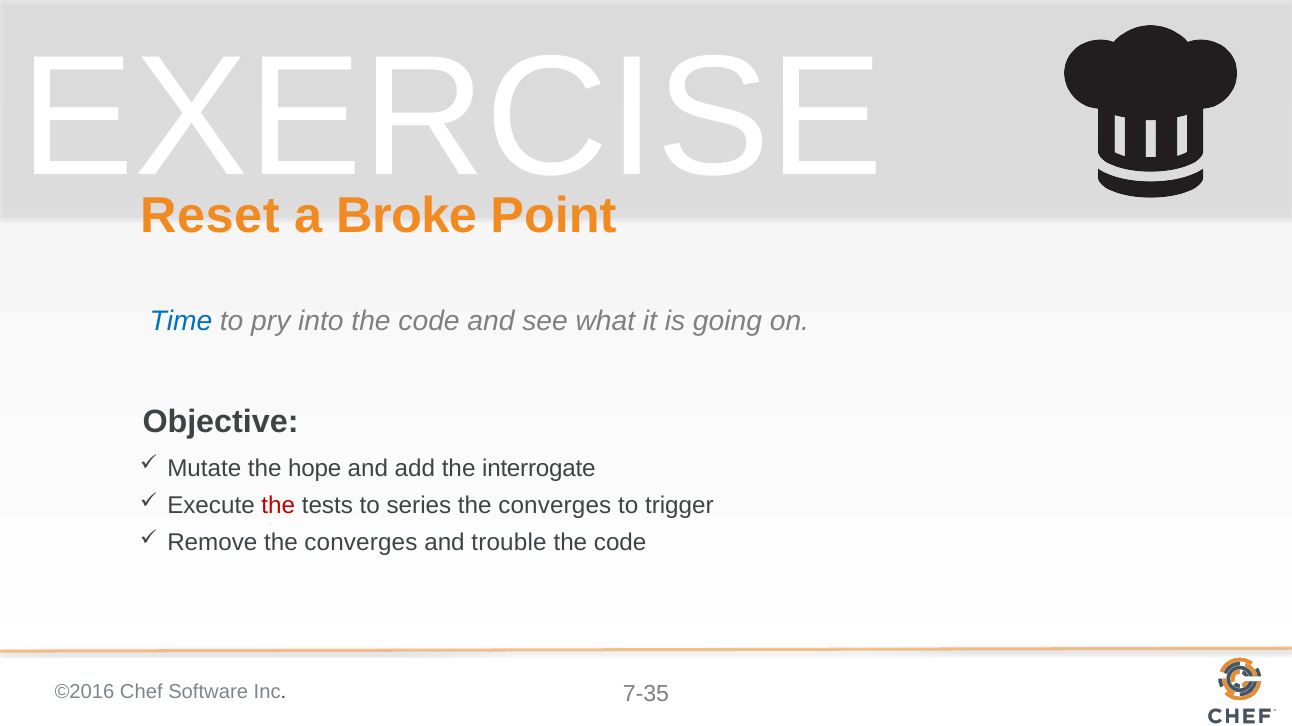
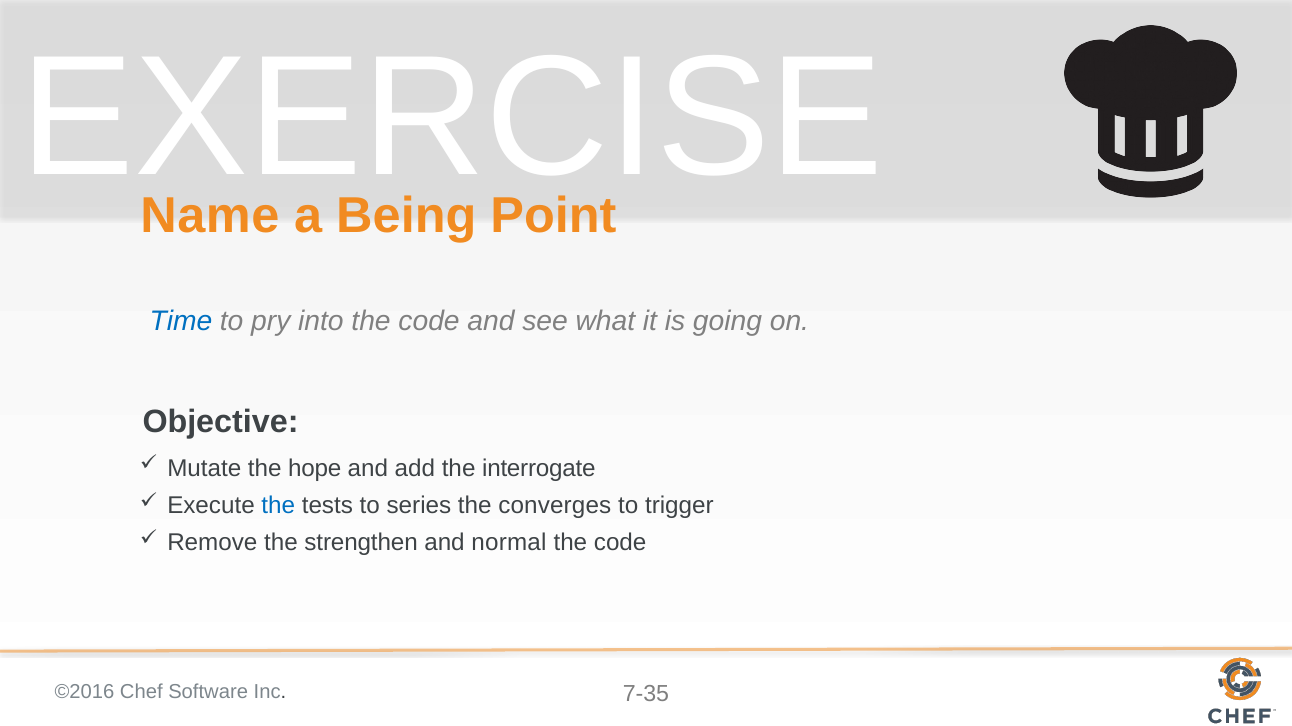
Reset: Reset -> Name
Broke: Broke -> Being
the at (278, 506) colour: red -> blue
Remove the converges: converges -> strengthen
trouble: trouble -> normal
